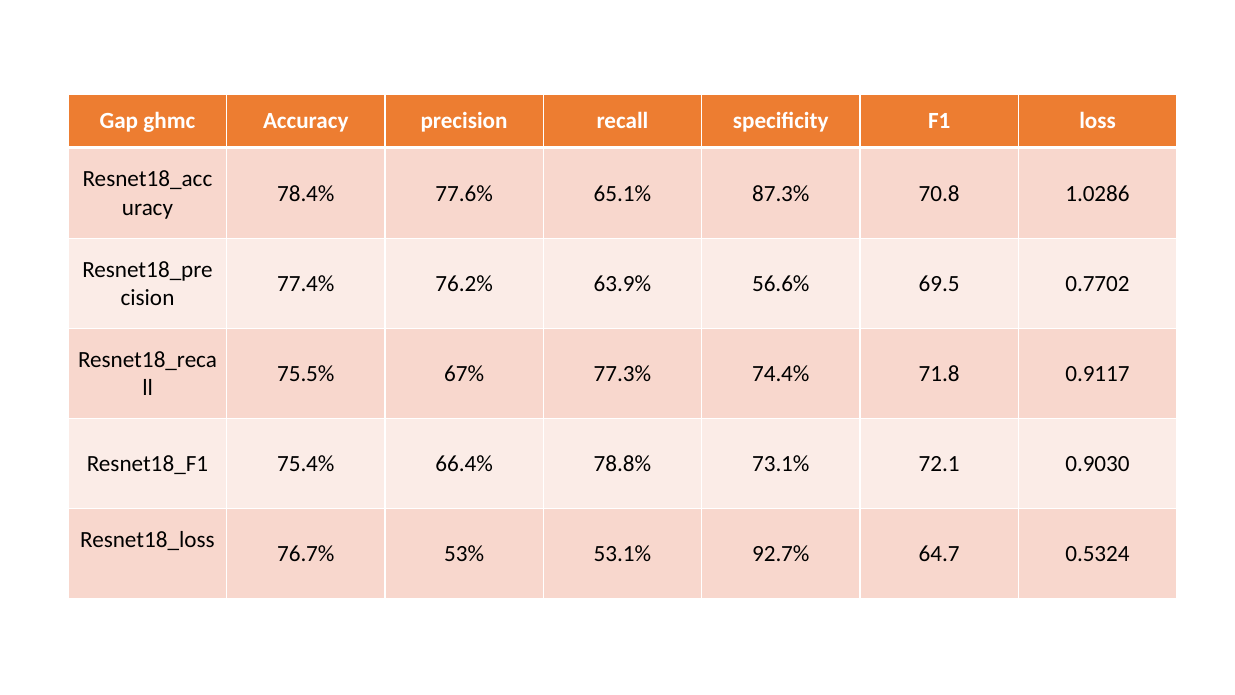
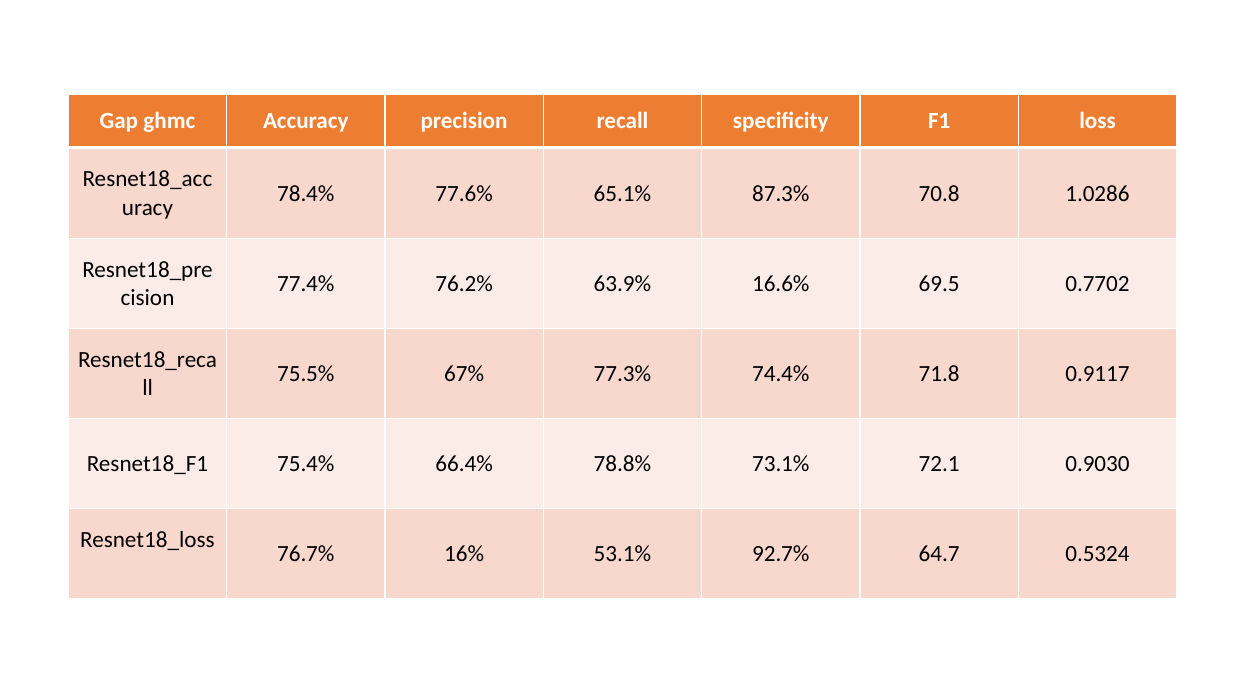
56.6%: 56.6% -> 16.6%
53%: 53% -> 16%
